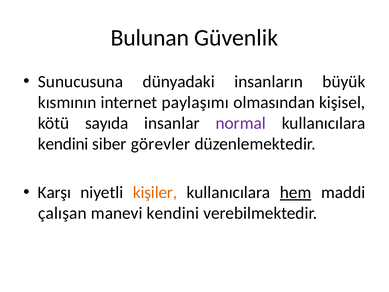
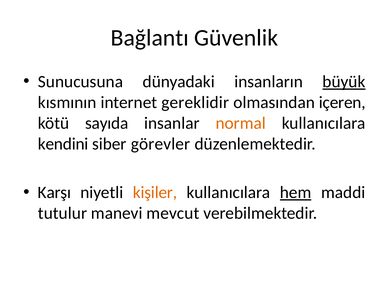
Bulunan: Bulunan -> Bağlantı
büyük underline: none -> present
paylaşımı: paylaşımı -> gereklidir
kişisel: kişisel -> içeren
normal colour: purple -> orange
çalışan: çalışan -> tutulur
manevi kendini: kendini -> mevcut
